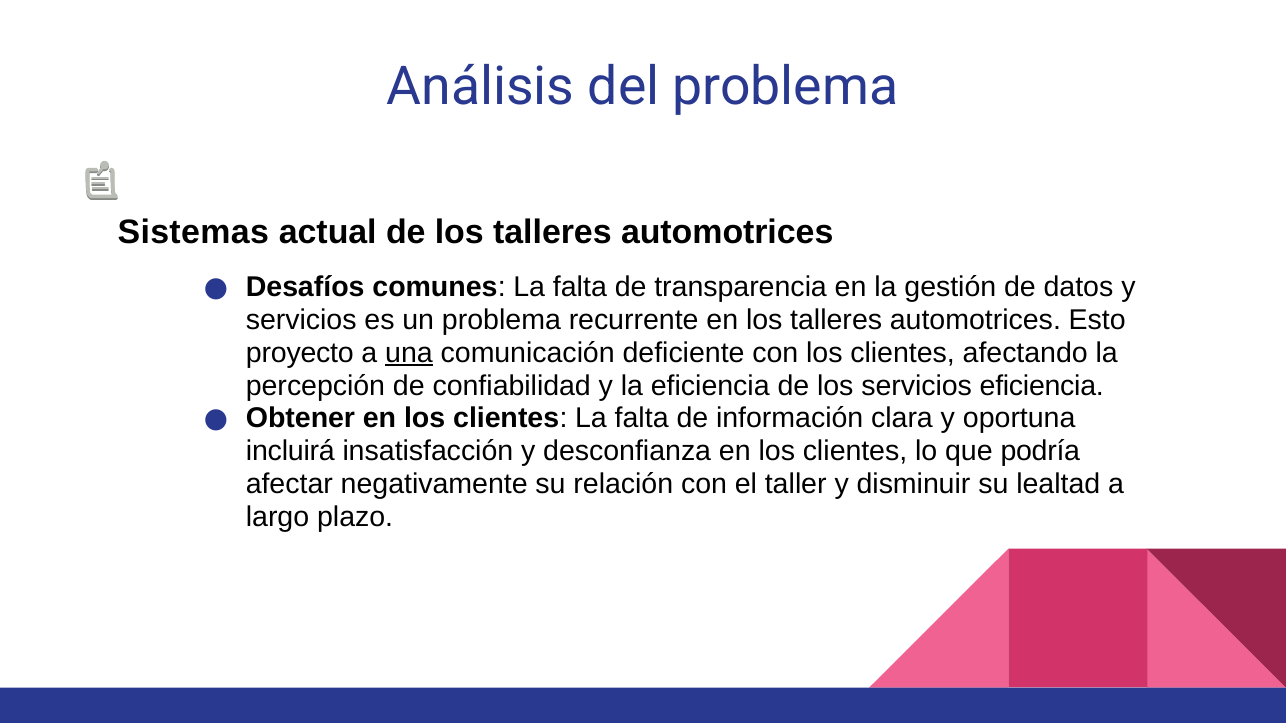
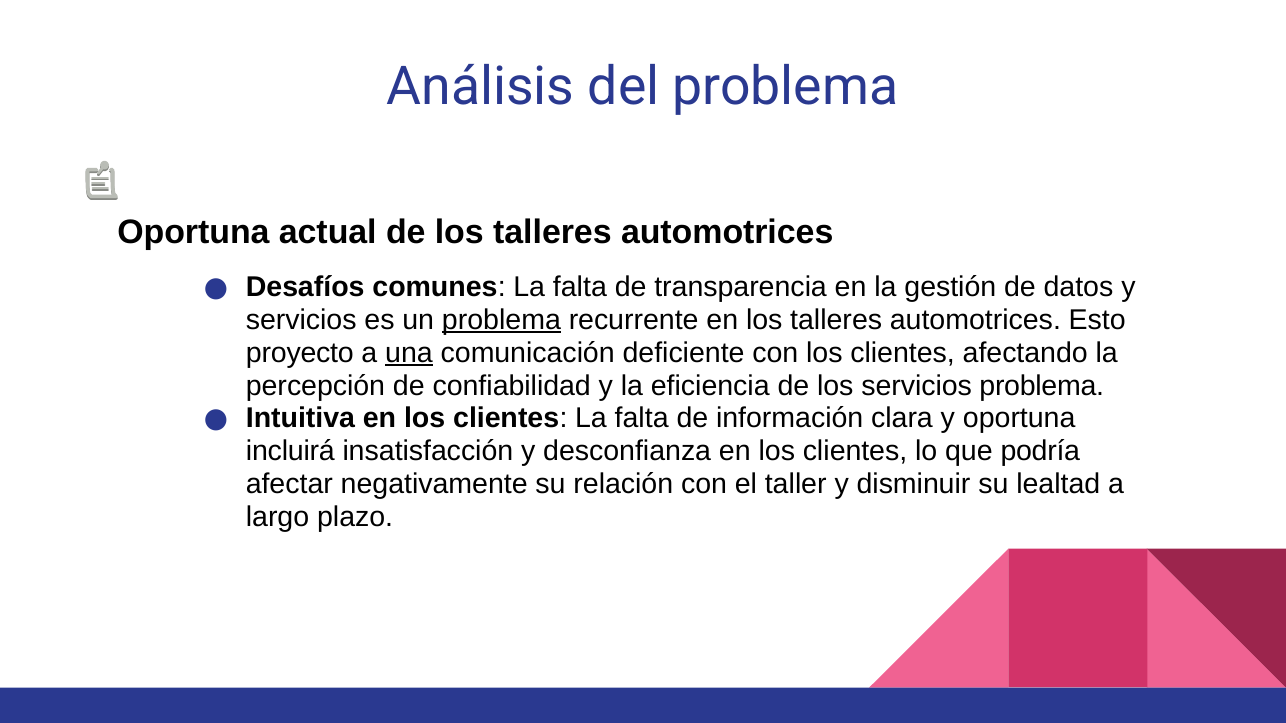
Sistemas at (193, 233): Sistemas -> Oportuna
problema at (501, 320) underline: none -> present
servicios eficiencia: eficiencia -> problema
Obtener: Obtener -> Intuitiva
